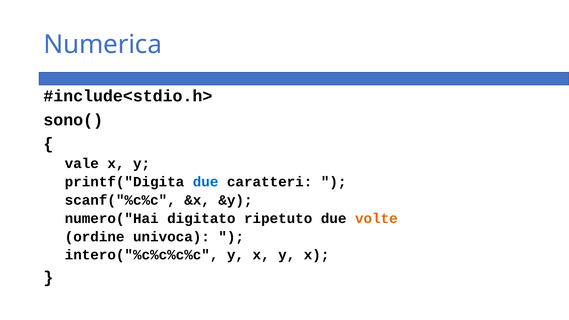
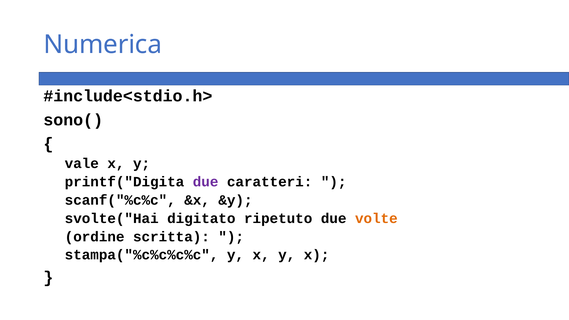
due at (206, 182) colour: blue -> purple
numero("Hai: numero("Hai -> svolte("Hai
univoca: univoca -> scritta
intero("%c%c%c%c: intero("%c%c%c%c -> stampa("%c%c%c%c
